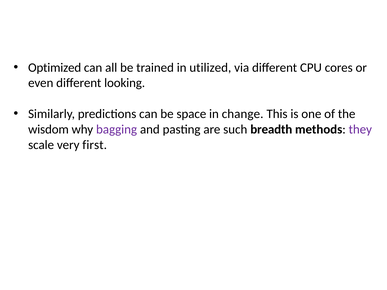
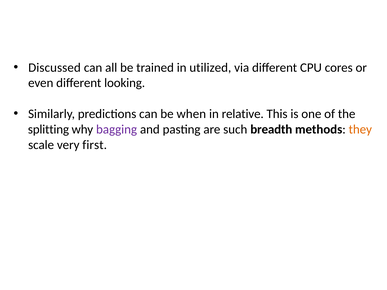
Optimized: Optimized -> Discussed
space: space -> when
change: change -> relative
wisdom: wisdom -> splitting
they colour: purple -> orange
